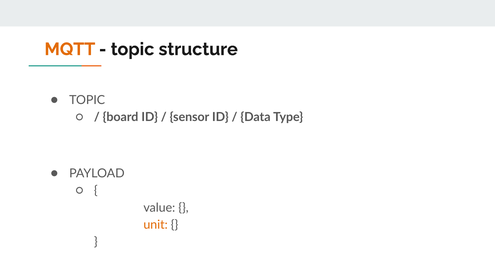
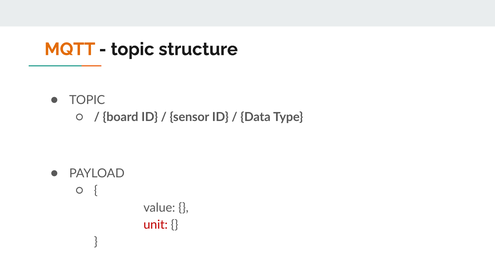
unit colour: orange -> red
